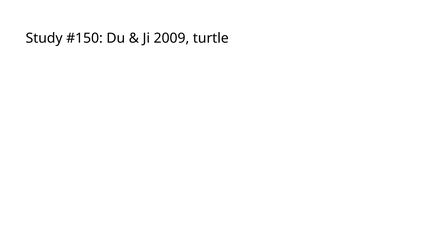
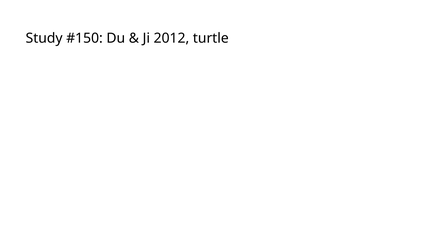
2009: 2009 -> 2012
